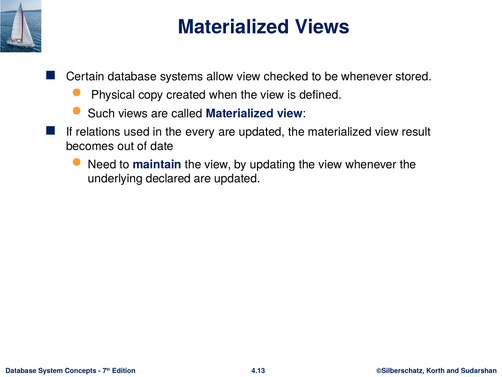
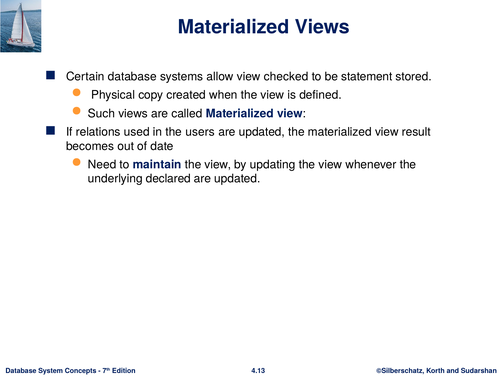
be whenever: whenever -> statement
every: every -> users
